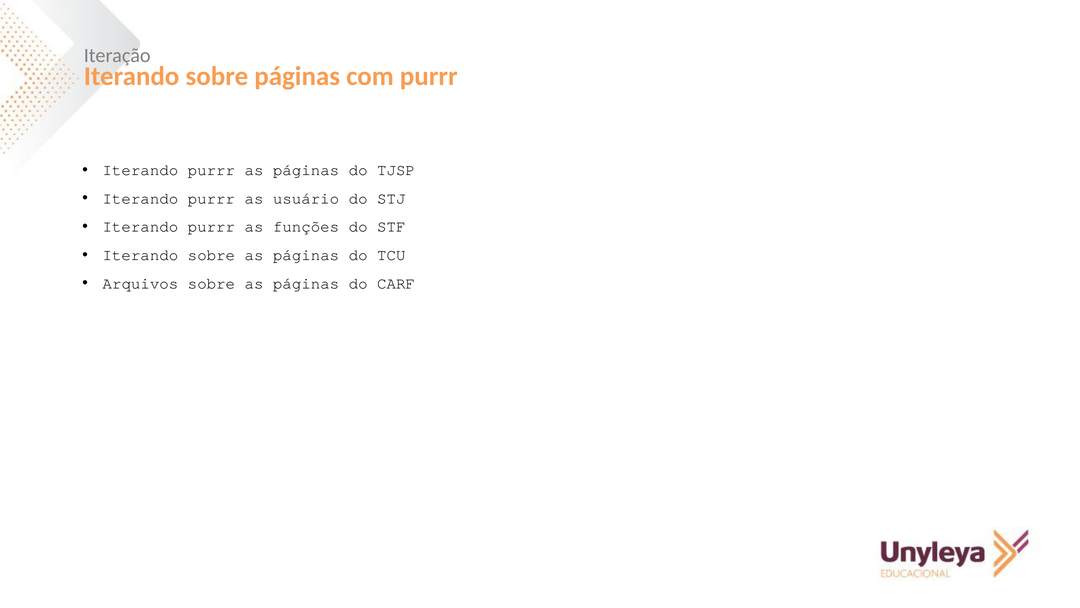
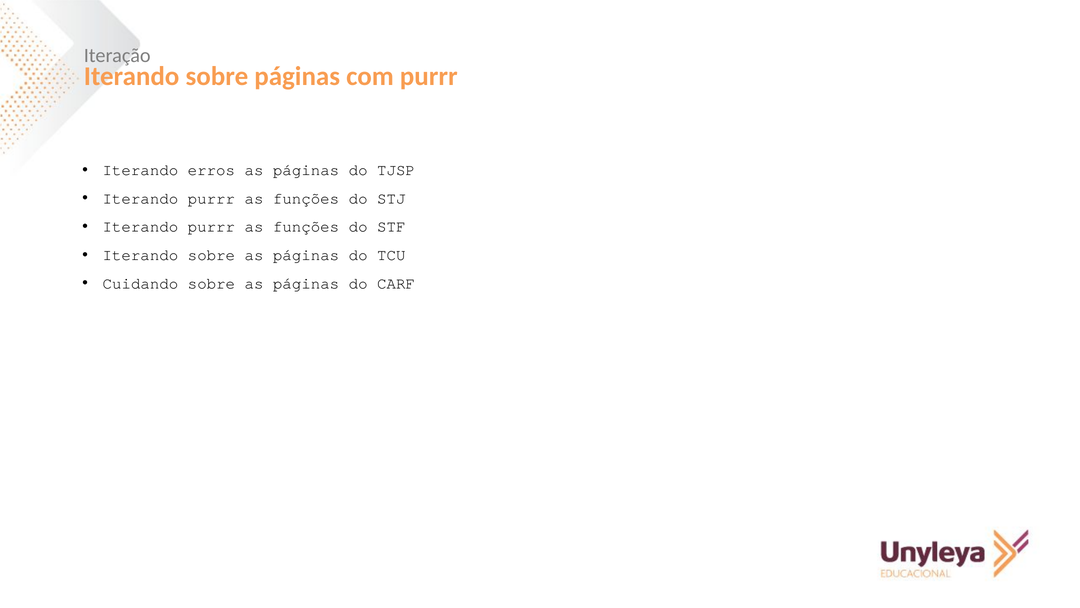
purrr at (211, 170): purrr -> erros
usuário at (306, 198): usuário -> funções
Arquivos: Arquivos -> Cuidando
